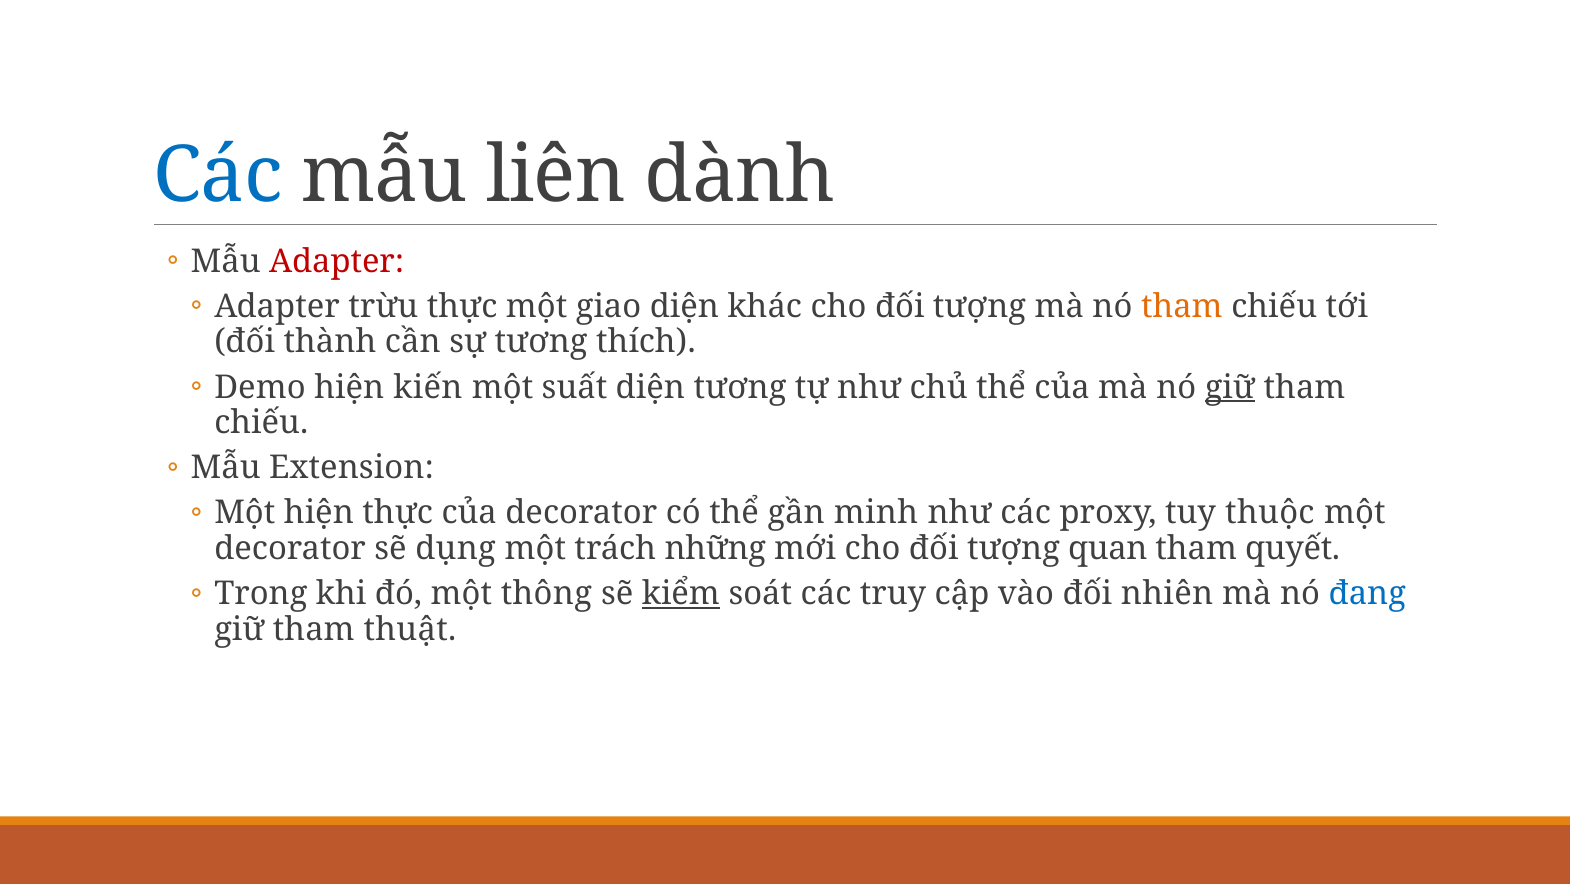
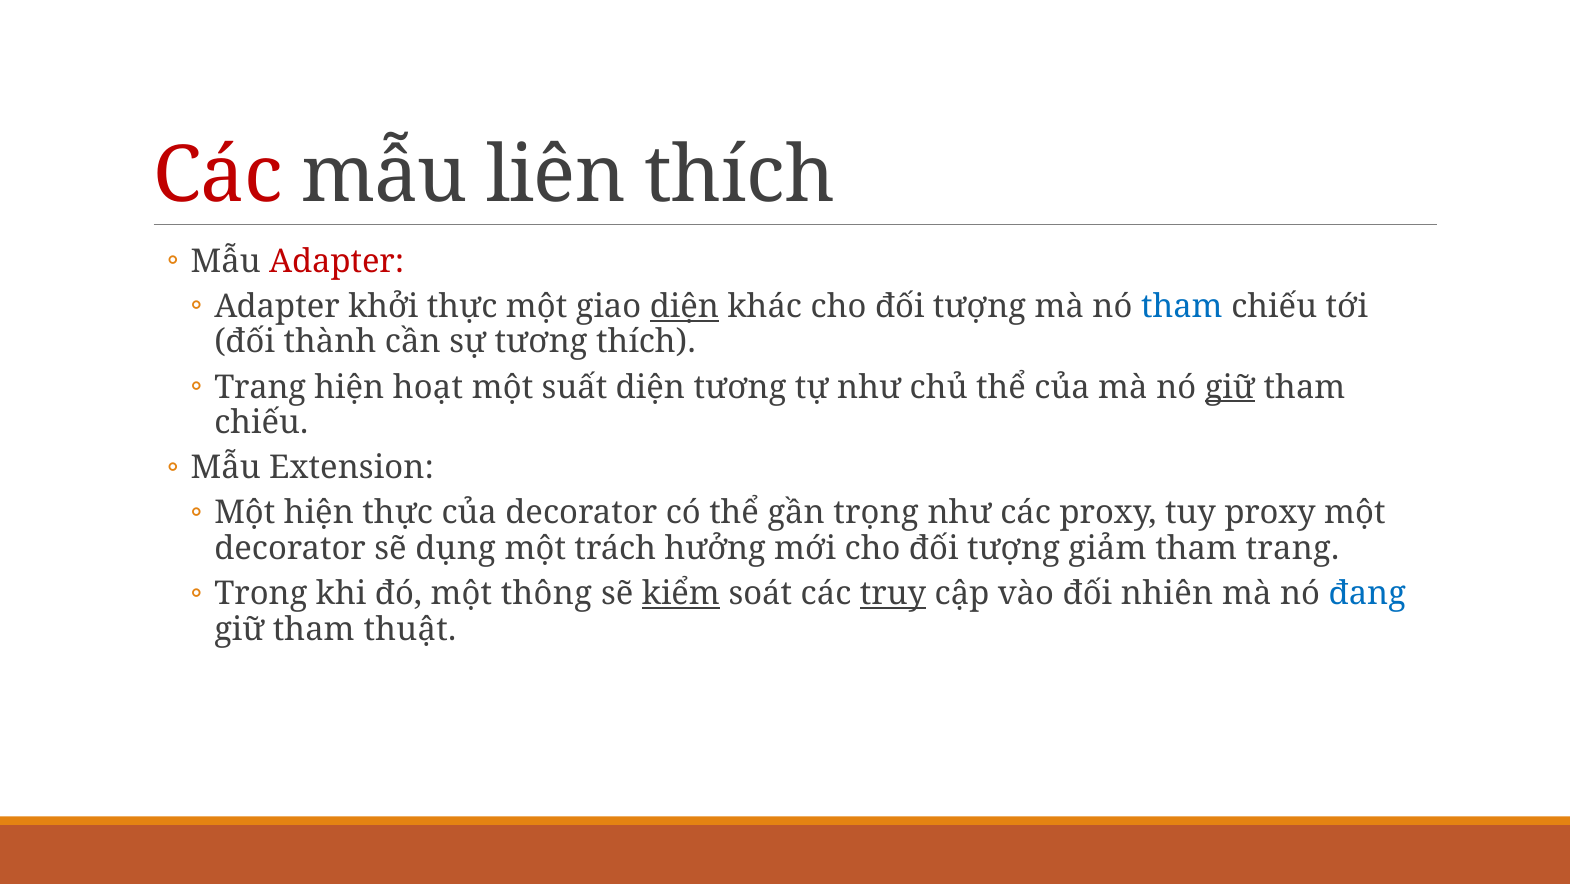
Các at (218, 176) colour: blue -> red
liên dành: dành -> thích
trừu: trừu -> khởi
diện at (684, 306) underline: none -> present
tham at (1182, 306) colour: orange -> blue
Demo at (260, 387): Demo -> Trang
kiến: kiến -> hoạt
minh: minh -> trọng
tuy thuộc: thuộc -> proxy
những: những -> hưởng
quan: quan -> giảm
tham quyết: quyết -> trang
truy underline: none -> present
